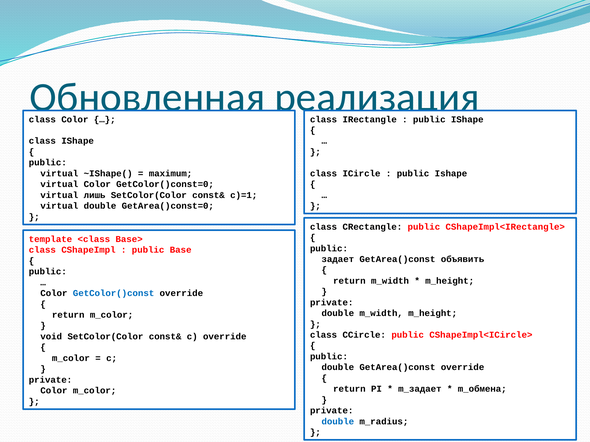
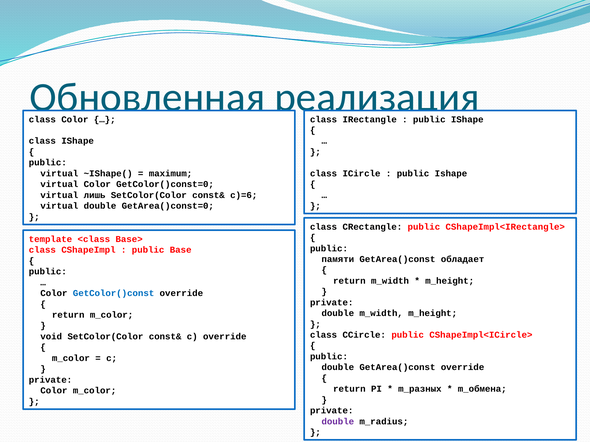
c)=1: c)=1 -> c)=6
задает: задает -> памяти
объявить: объявить -> обладает
m_задает: m_задает -> m_разных
double at (338, 422) colour: blue -> purple
